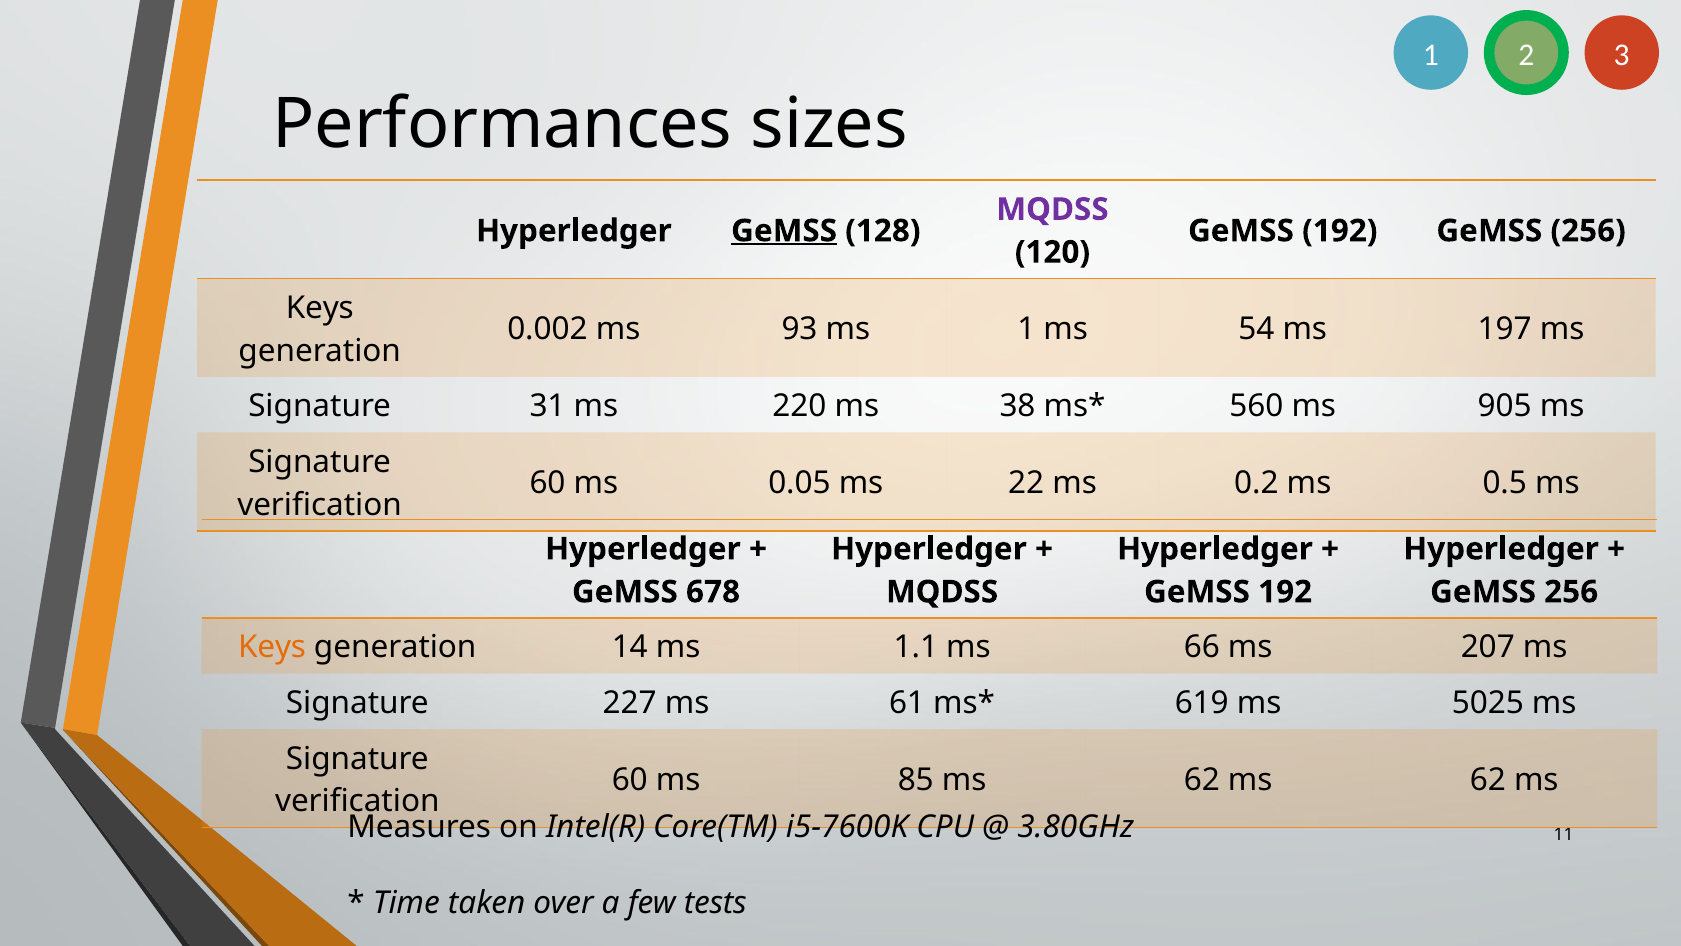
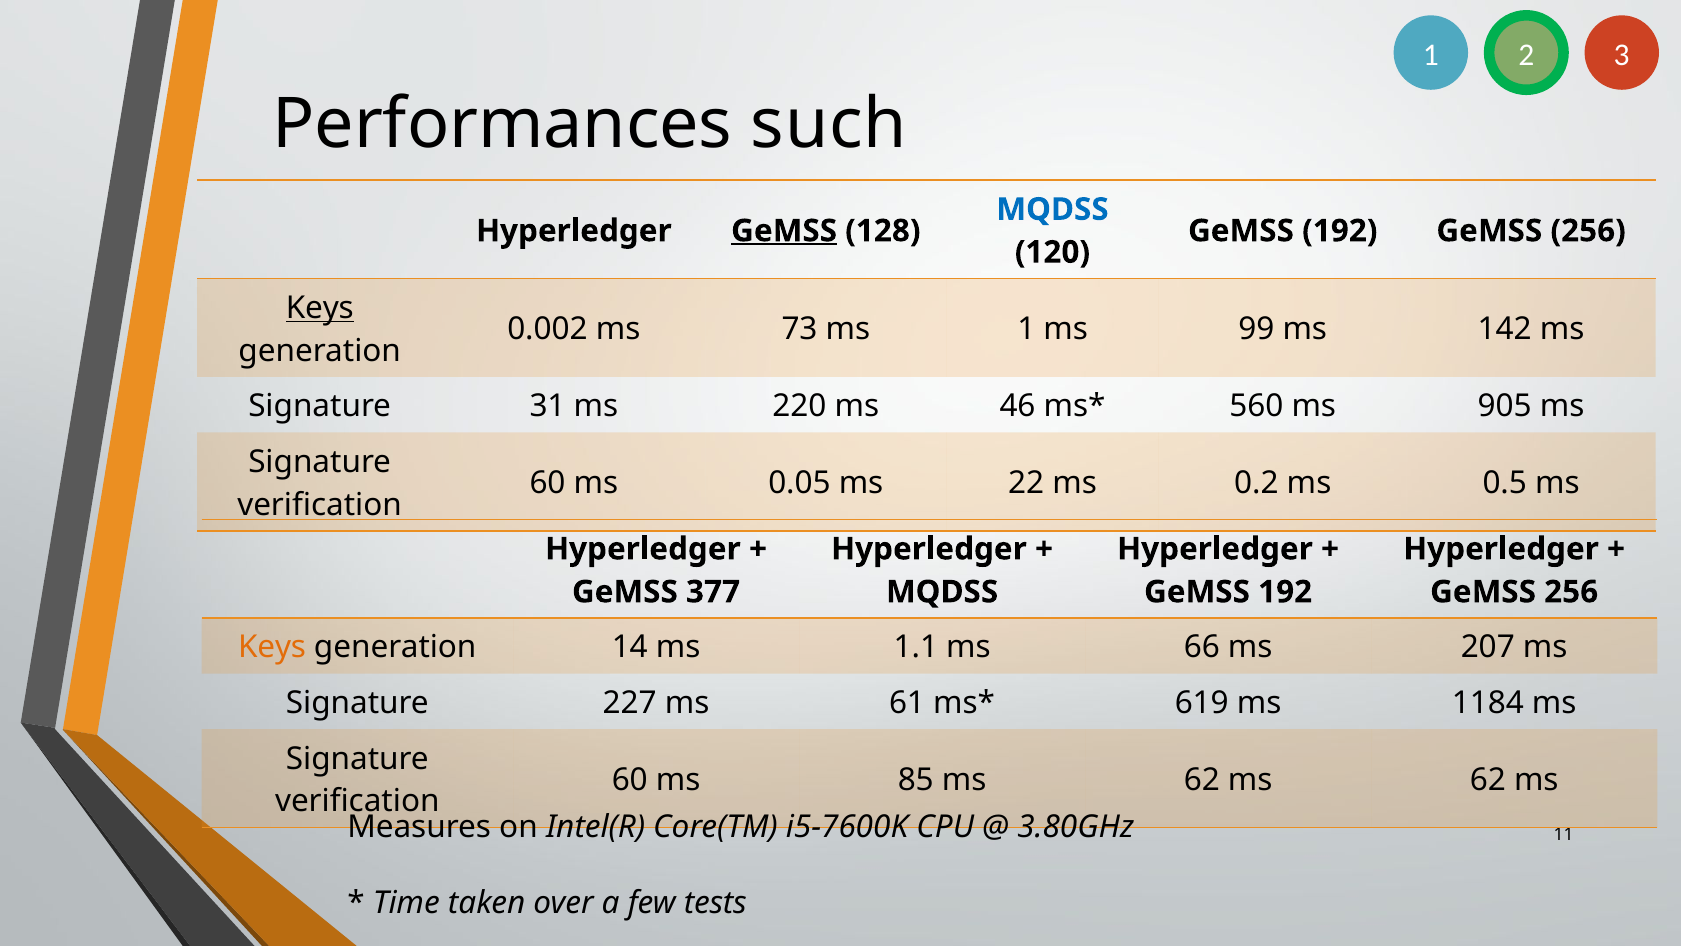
sizes: sizes -> such
MQDSS at (1053, 209) colour: purple -> blue
Keys at (320, 308) underline: none -> present
93: 93 -> 73
54: 54 -> 99
197: 197 -> 142
38: 38 -> 46
678: 678 -> 377
5025: 5025 -> 1184
